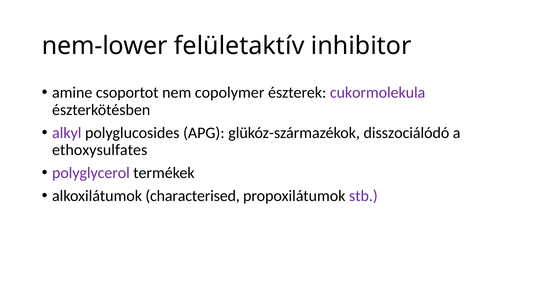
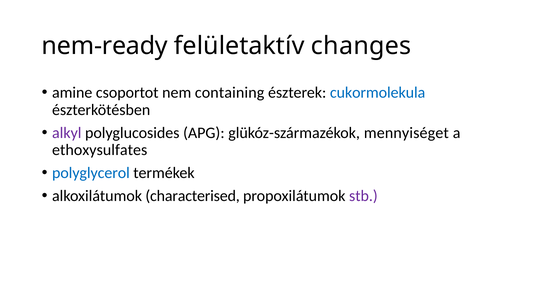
nem-lower: nem-lower -> nem-ready
inhibitor: inhibitor -> changes
copolymer: copolymer -> containing
cukormolekula colour: purple -> blue
disszociálódó: disszociálódó -> mennyiséget
polyglycerol colour: purple -> blue
